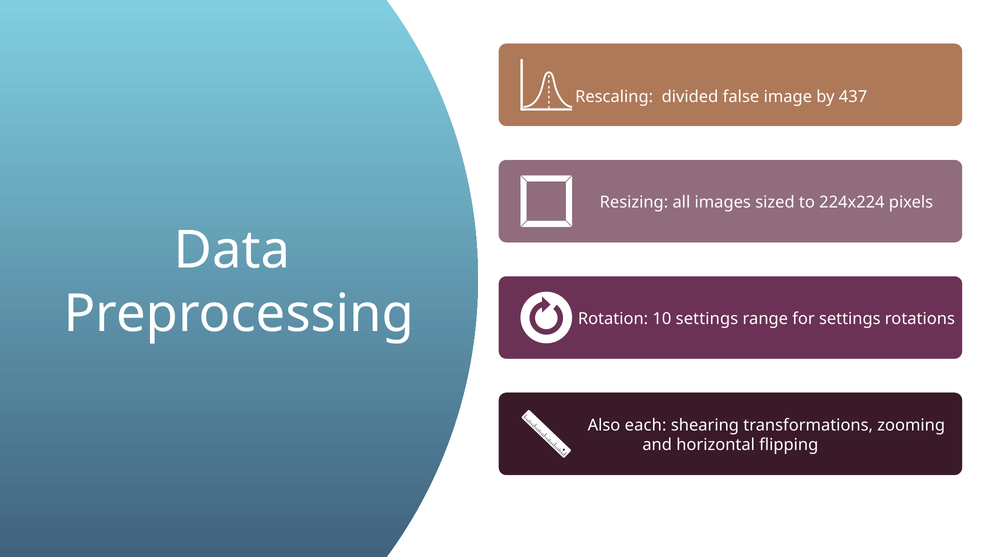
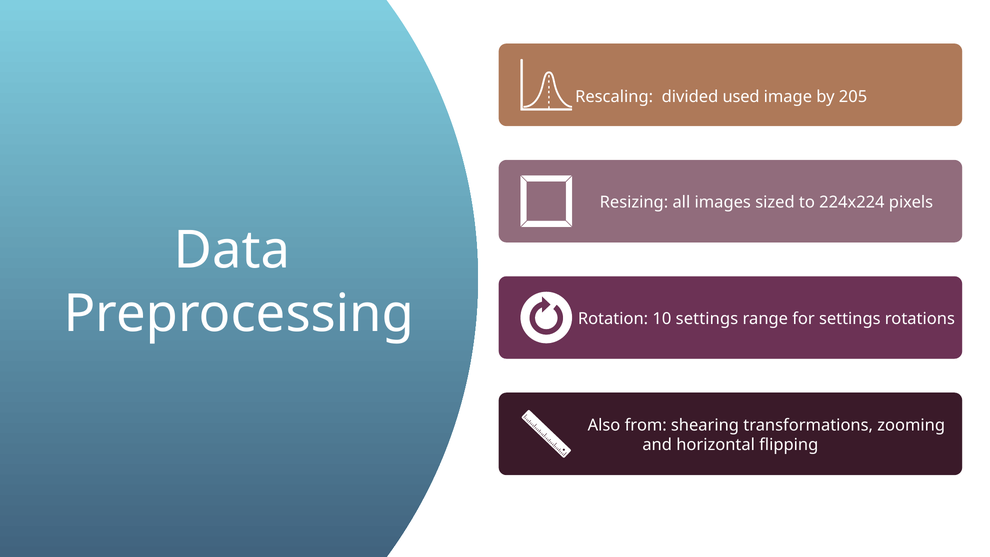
false: false -> used
437: 437 -> 205
each: each -> from
